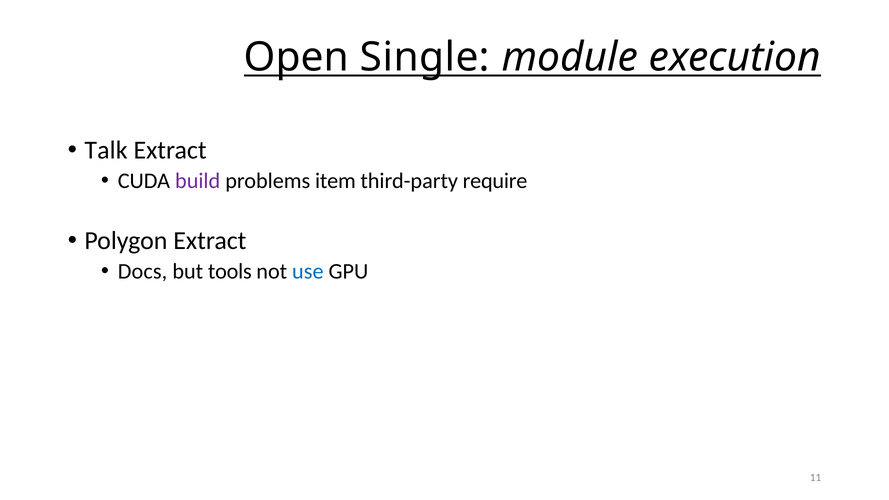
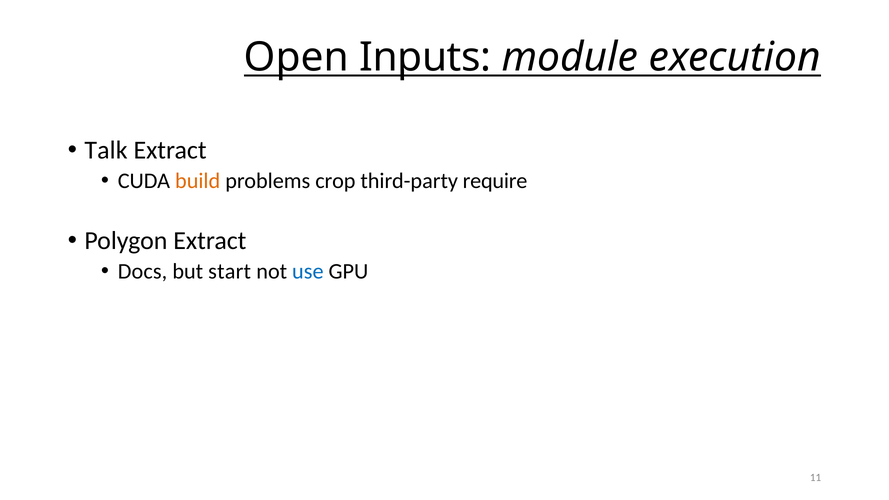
Single: Single -> Inputs
build colour: purple -> orange
item: item -> crop
tools: tools -> start
